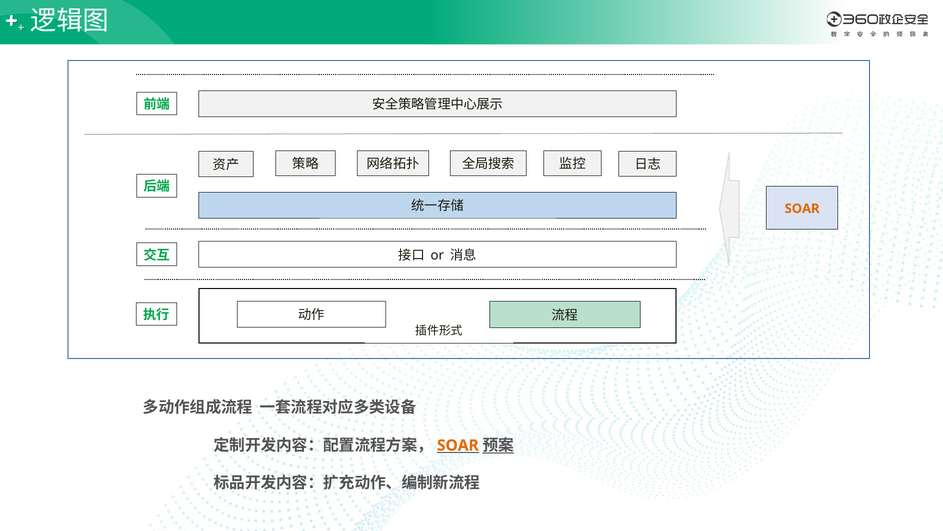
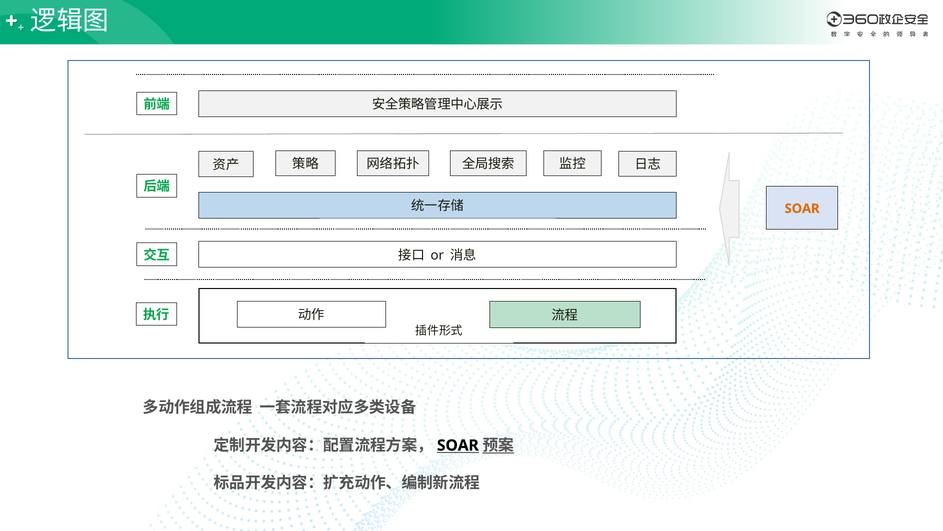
SOAR at (458, 445) colour: orange -> black
